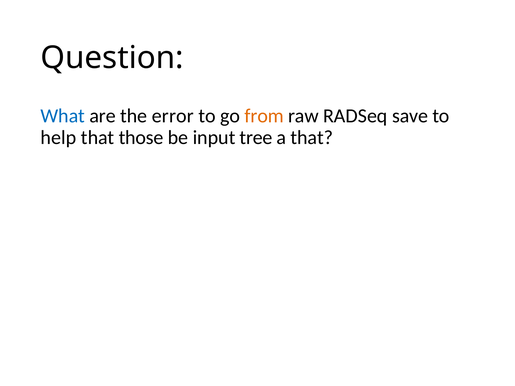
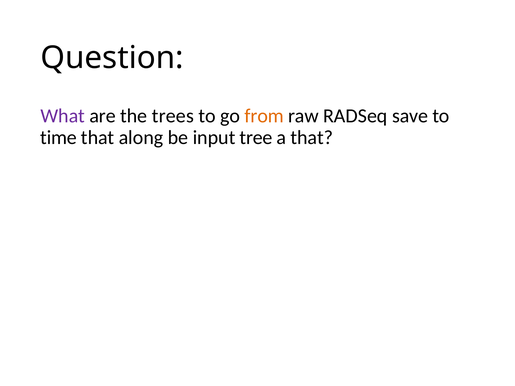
What colour: blue -> purple
error: error -> trees
help: help -> time
those: those -> along
